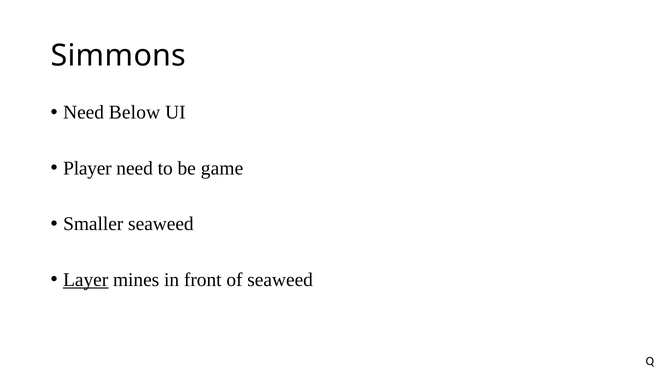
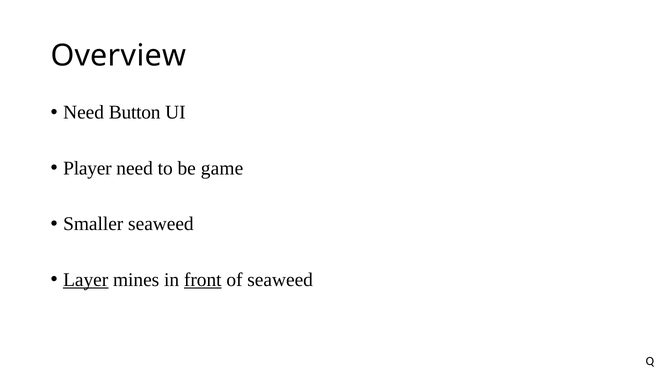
Simmons: Simmons -> Overview
Below: Below -> Button
front underline: none -> present
